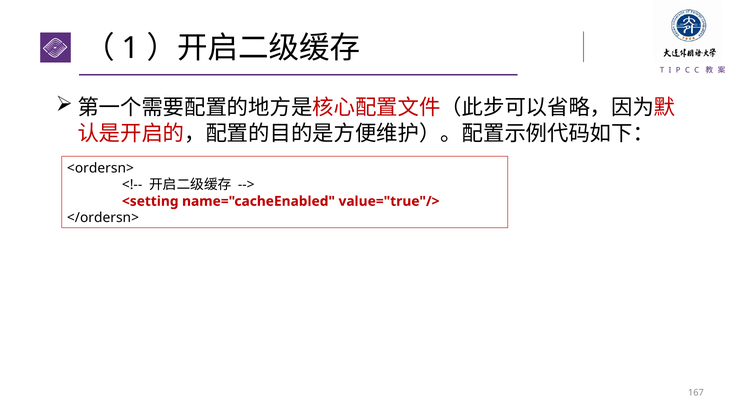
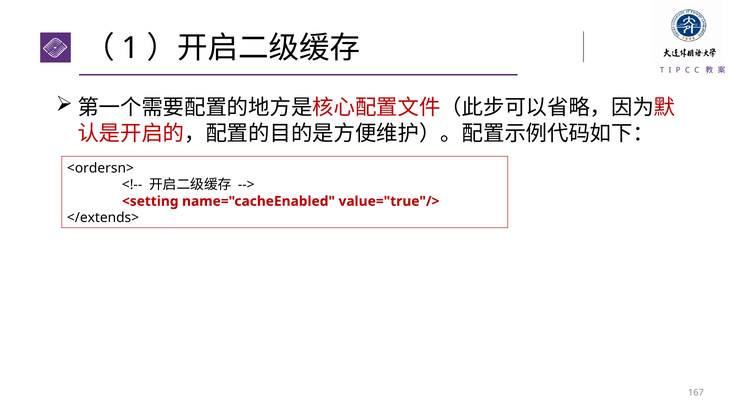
</ordersn>: </ordersn> -> </extends>
